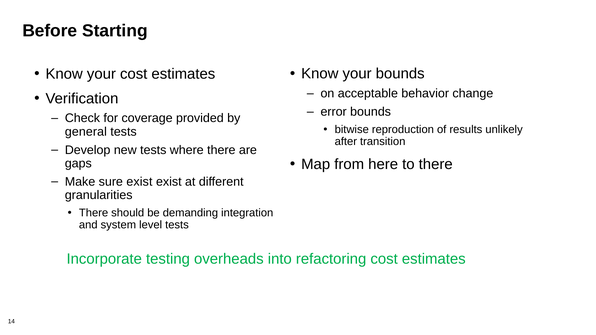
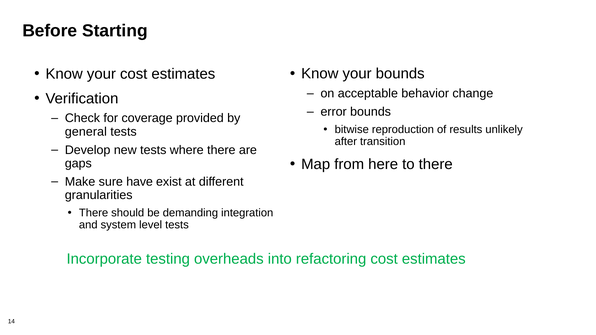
sure exist: exist -> have
